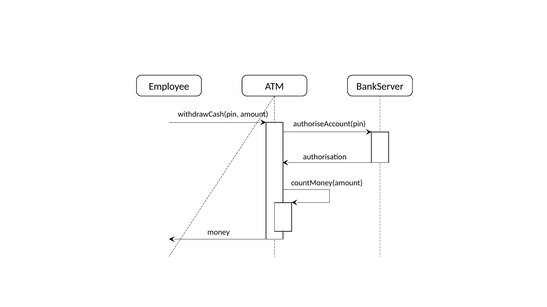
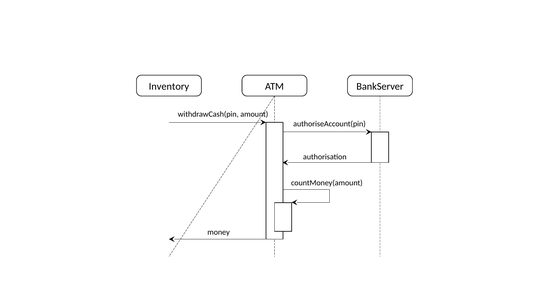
Employee: Employee -> Inventory
